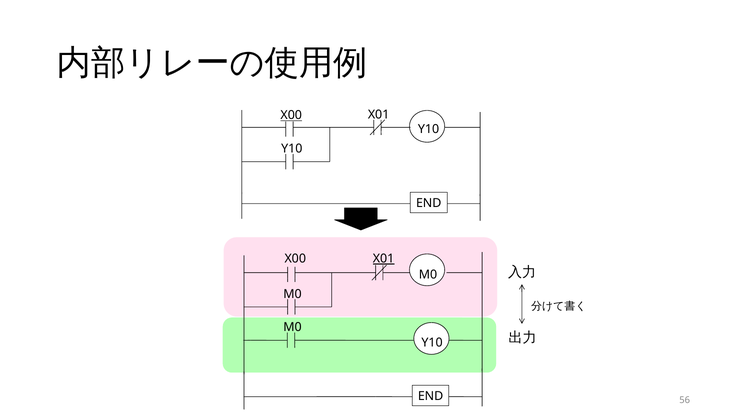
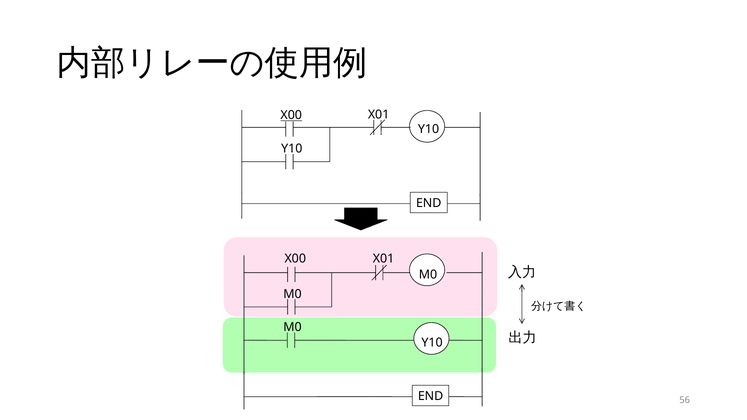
X01 at (384, 259) underline: present -> none
